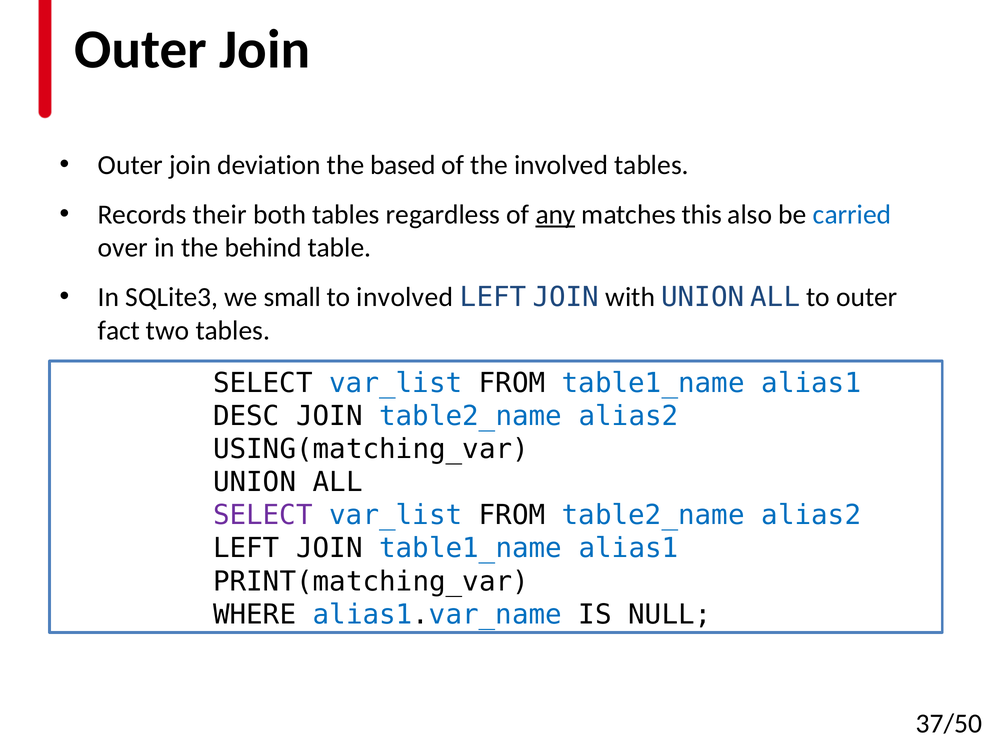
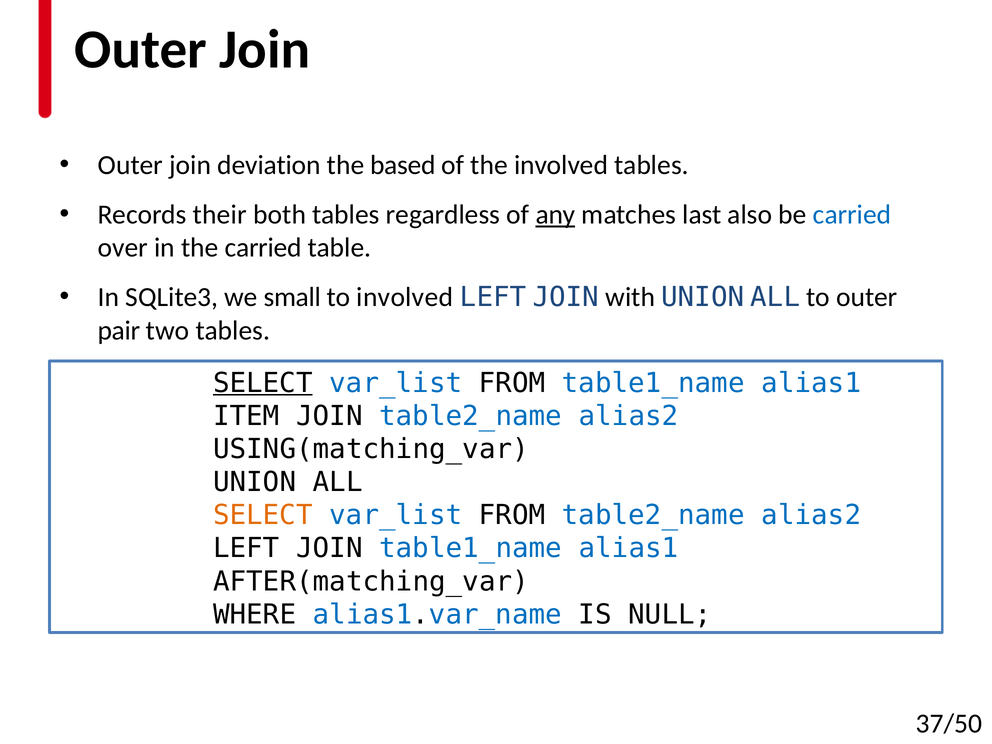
this: this -> last
the behind: behind -> carried
fact: fact -> pair
SELECT at (263, 383) underline: none -> present
DESC: DESC -> ITEM
SELECT at (263, 515) colour: purple -> orange
PRINT(matching_var: PRINT(matching_var -> AFTER(matching_var
